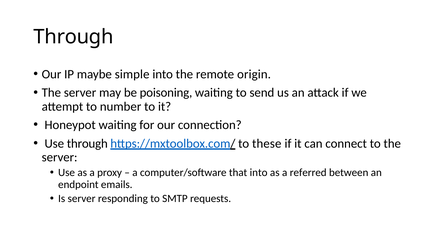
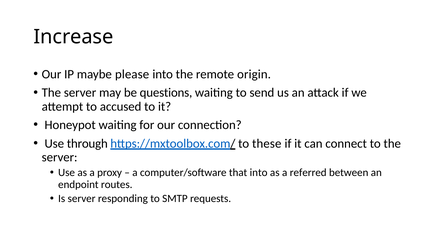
Through at (74, 37): Through -> Increase
simple: simple -> please
poisoning: poisoning -> questions
number: number -> accused
emails: emails -> routes
